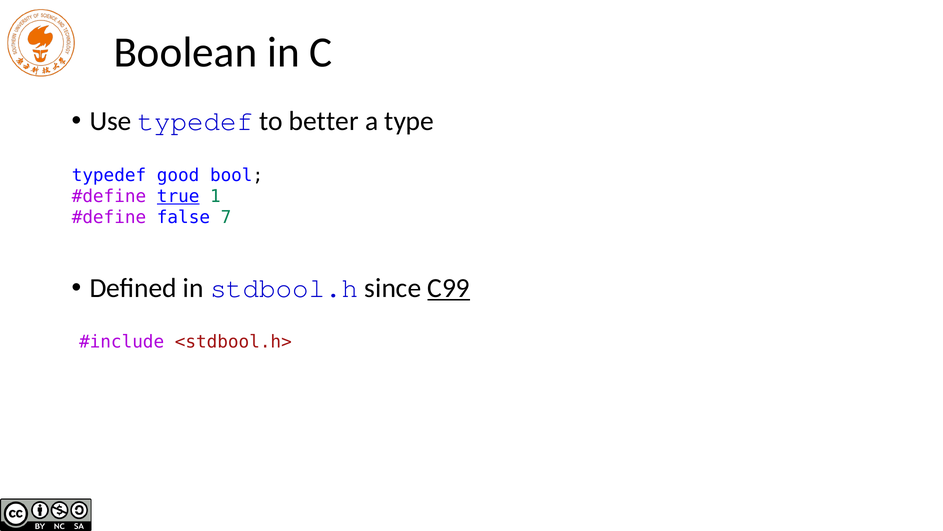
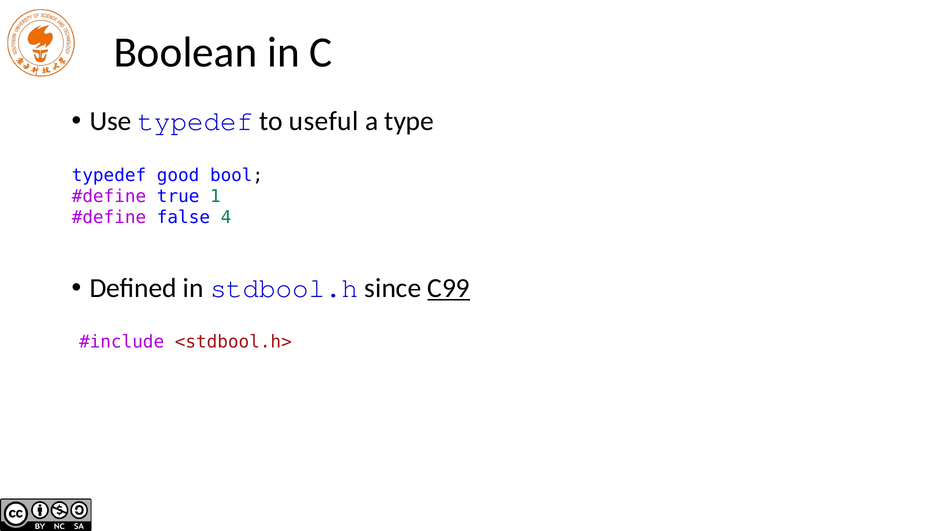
better: better -> useful
true underline: present -> none
7: 7 -> 4
